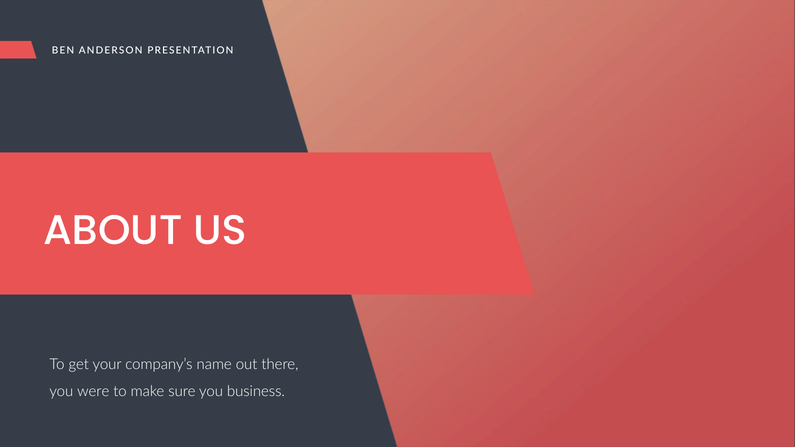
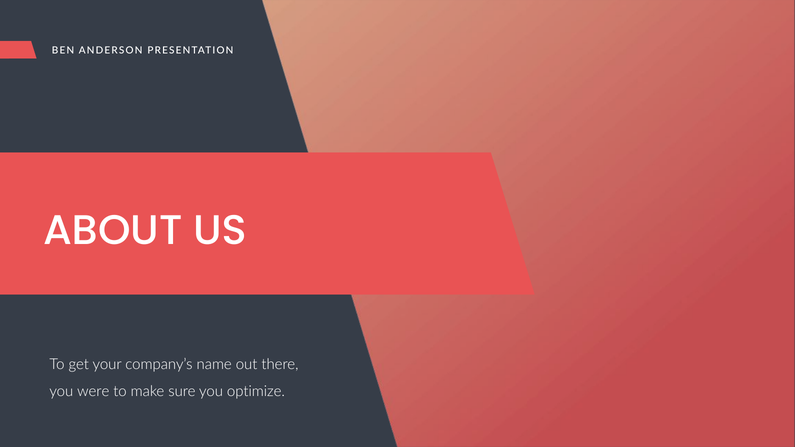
business: business -> optimize
